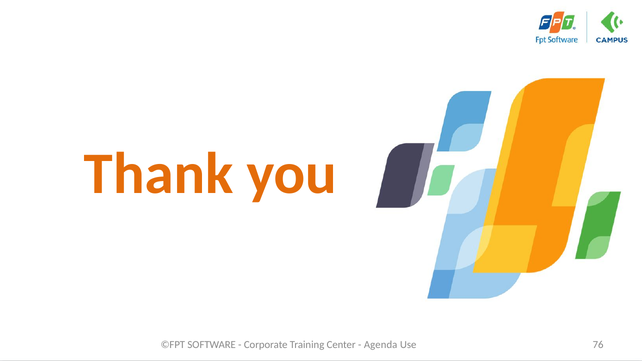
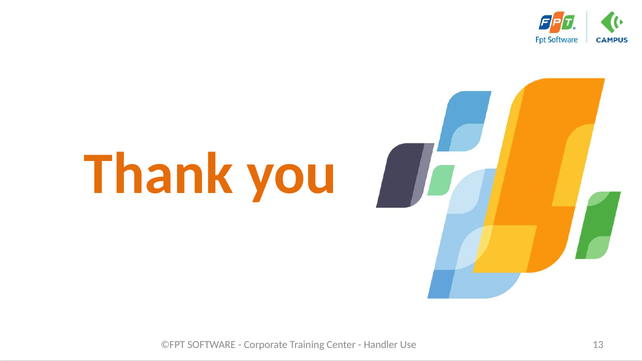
Agenda: Agenda -> Handler
76: 76 -> 13
